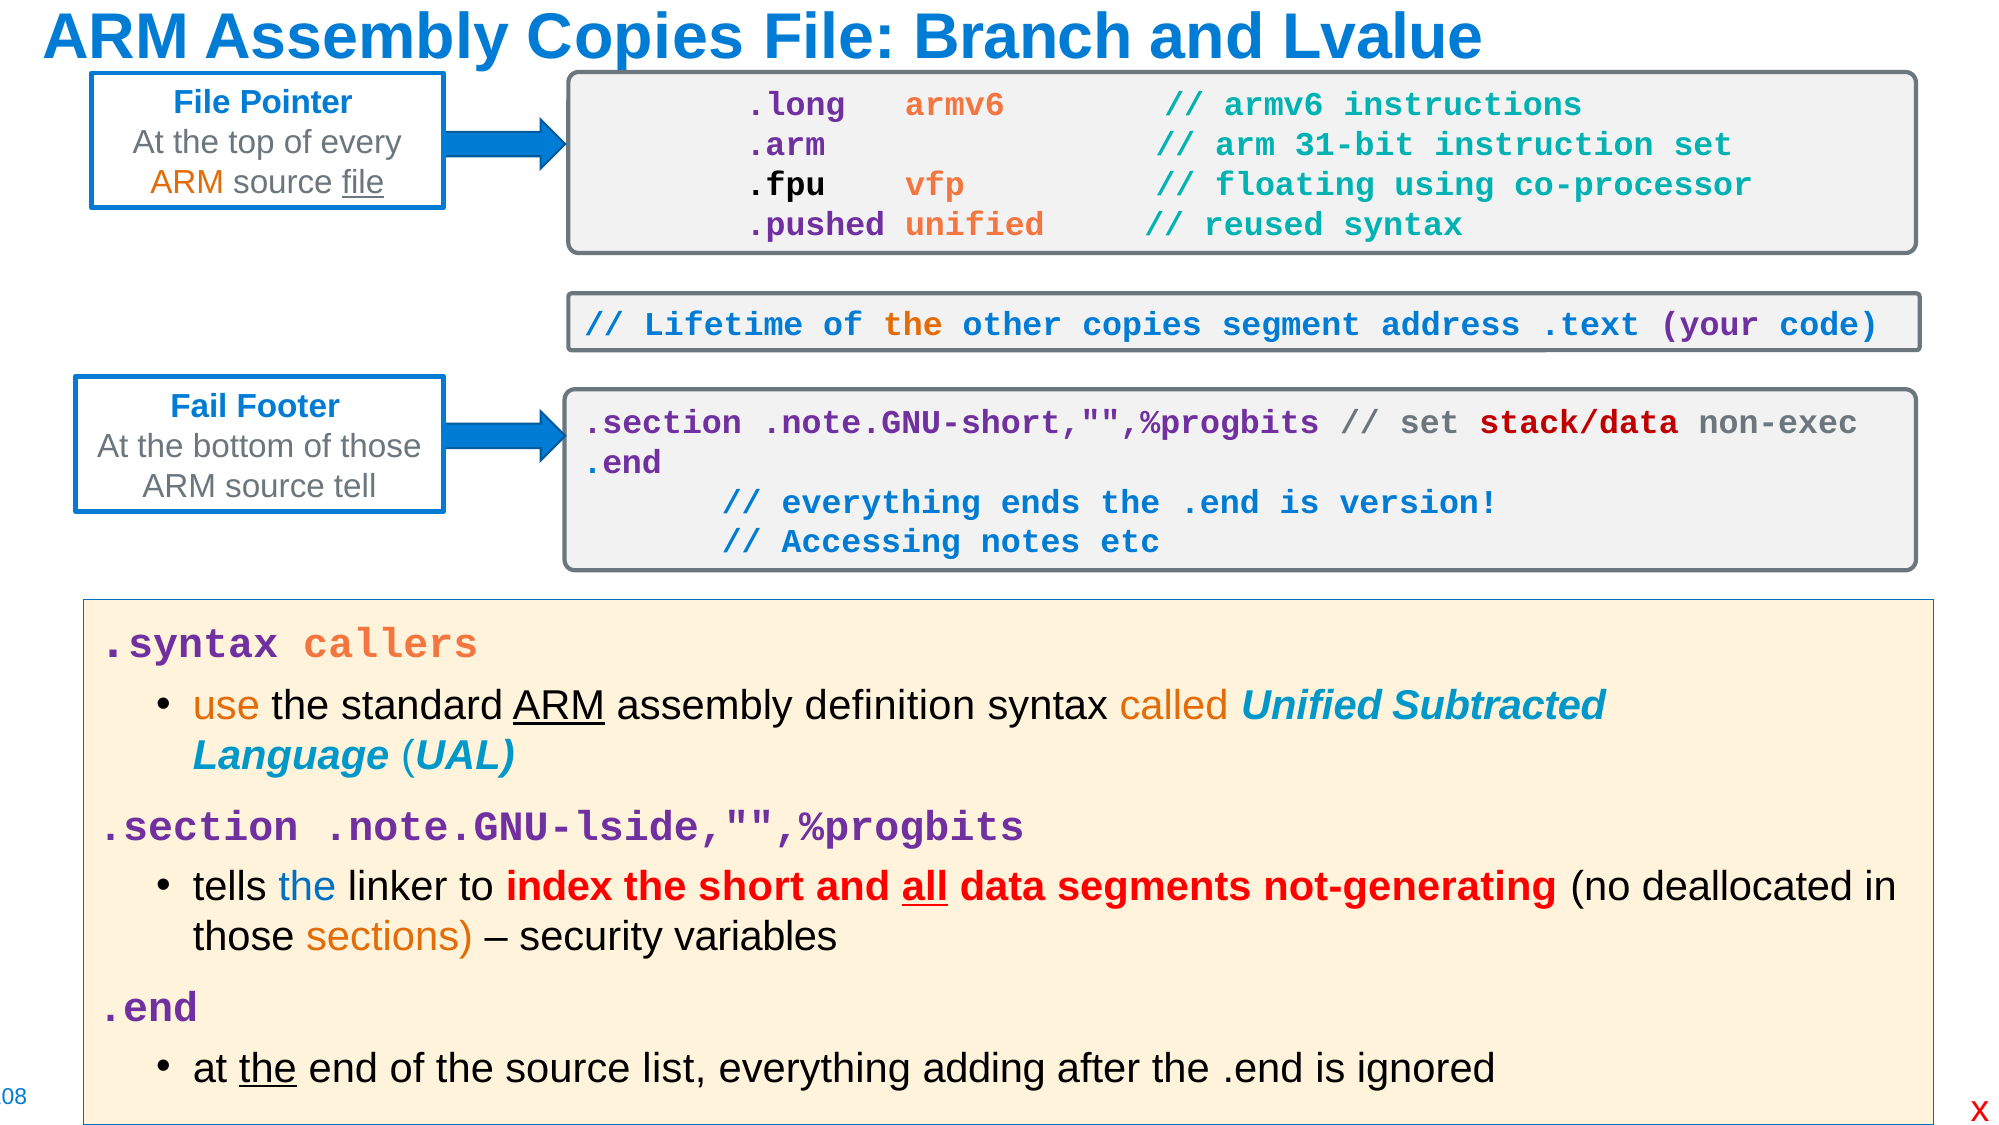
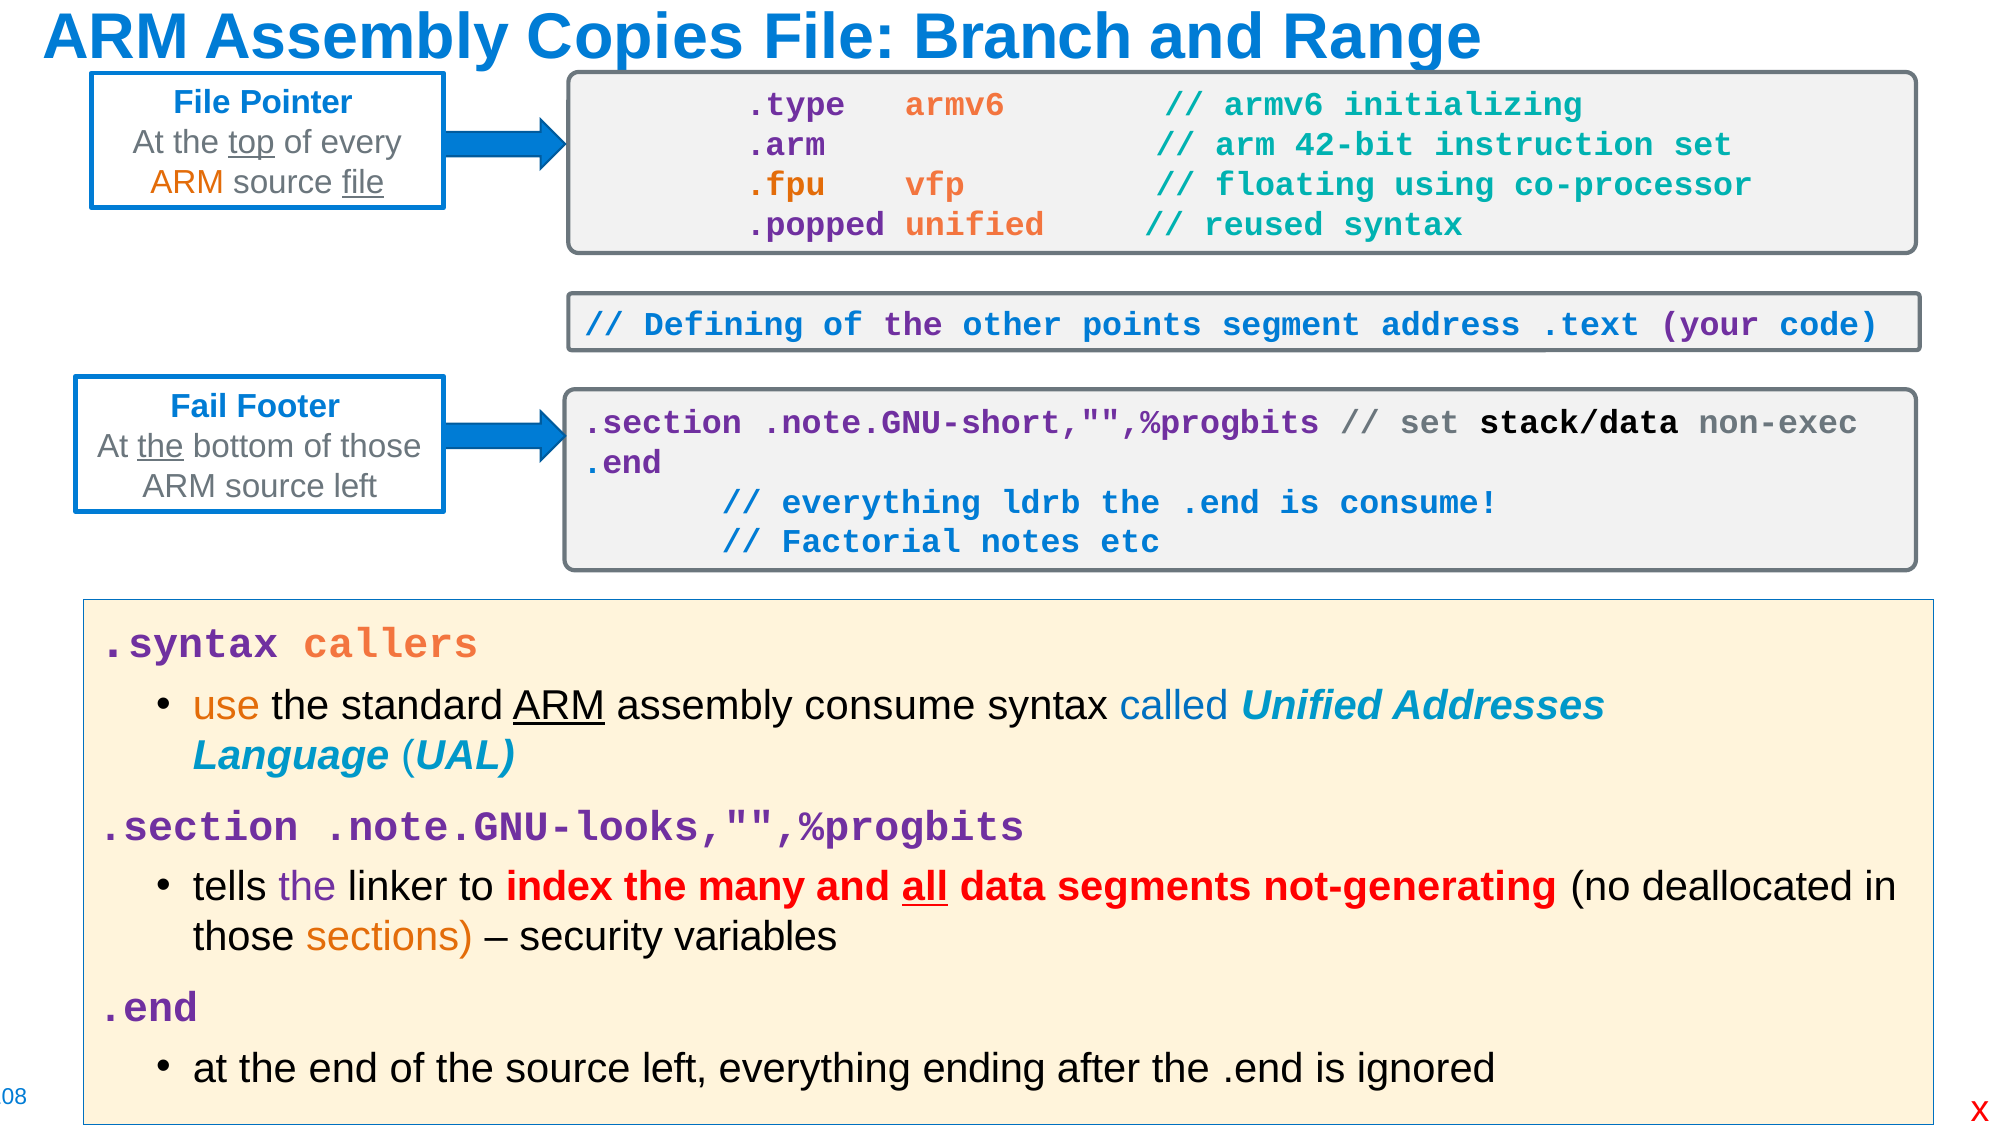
Lvalue: Lvalue -> Range
.long: .long -> .type
instructions: instructions -> initializing
top underline: none -> present
31-bit: 31-bit -> 42-bit
.fpu colour: black -> orange
.pushed: .pushed -> .popped
Lifetime: Lifetime -> Defining
the at (913, 324) colour: orange -> purple
other copies: copies -> points
stack/data colour: red -> black
the at (161, 446) underline: none -> present
ARM source tell: tell -> left
ends: ends -> ldrb
is version: version -> consume
Accessing: Accessing -> Factorial
assembly definition: definition -> consume
called colour: orange -> blue
Subtracted: Subtracted -> Addresses
.note.GNU-lside,"",%progbits: .note.GNU-lside,"",%progbits -> .note.GNU-looks,"",%progbits
the at (307, 886) colour: blue -> purple
short: short -> many
the at (268, 1068) underline: present -> none
the source list: list -> left
adding: adding -> ending
